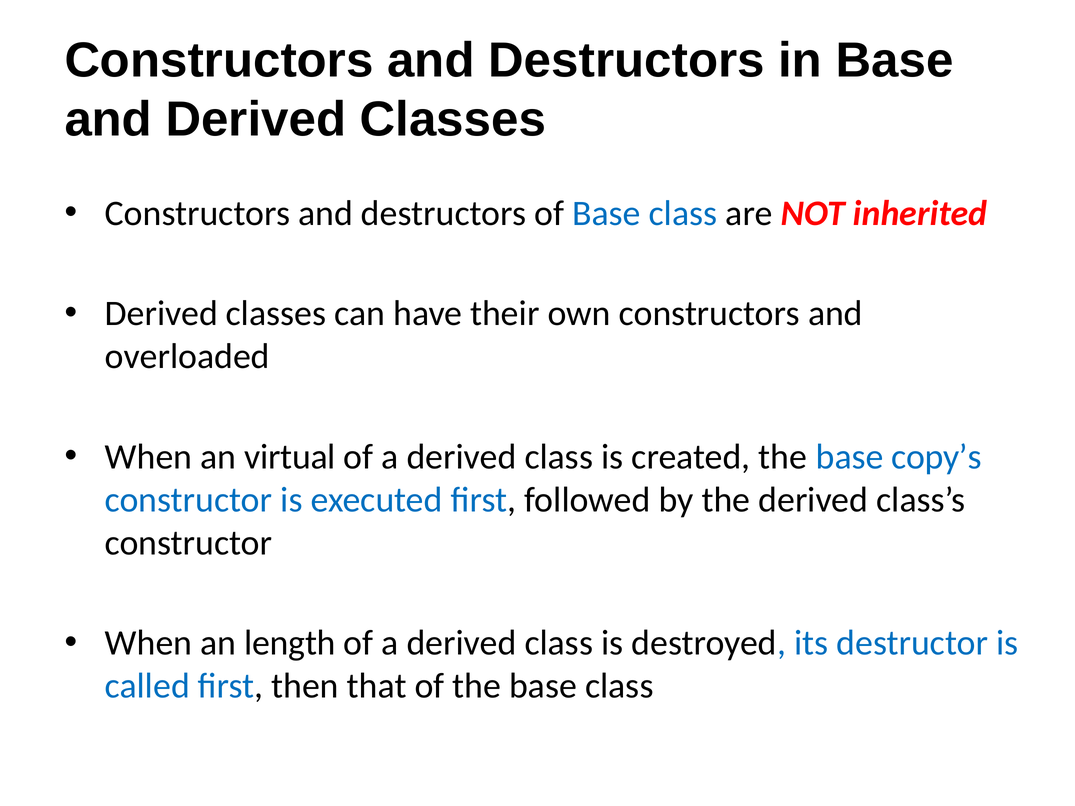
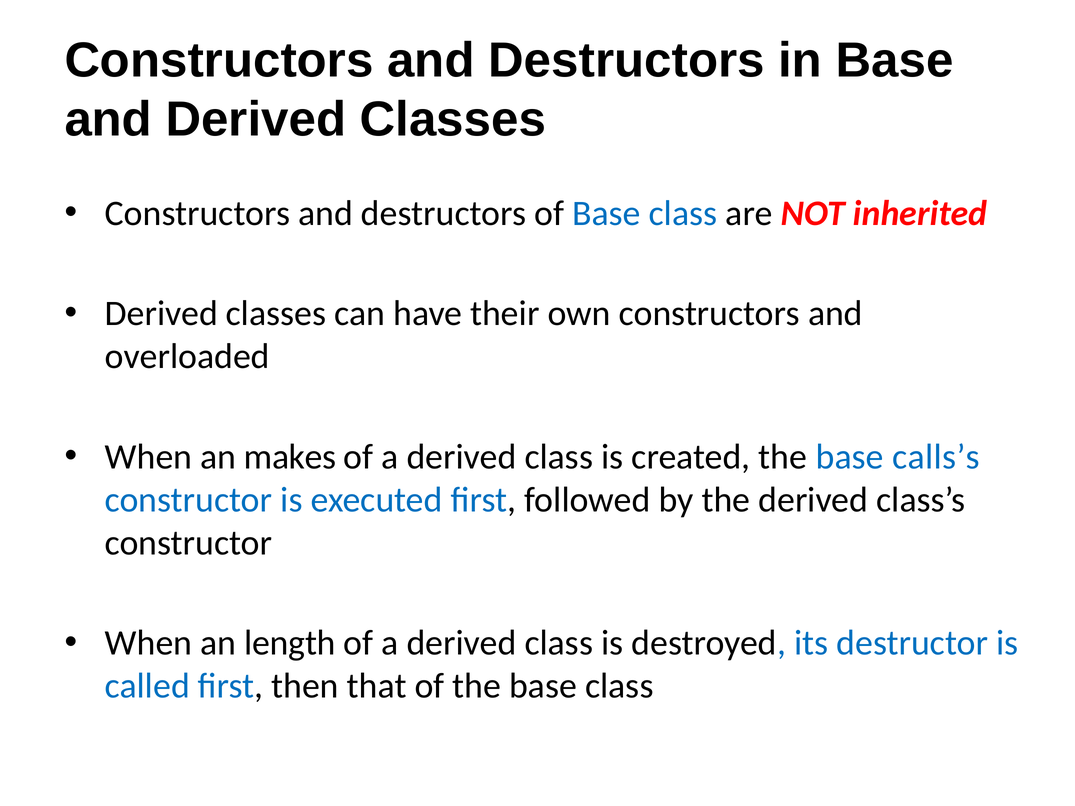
virtual: virtual -> makes
copy’s: copy’s -> calls’s
